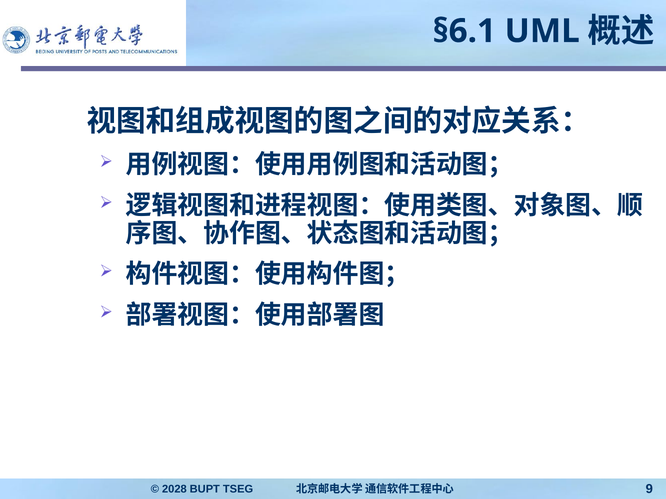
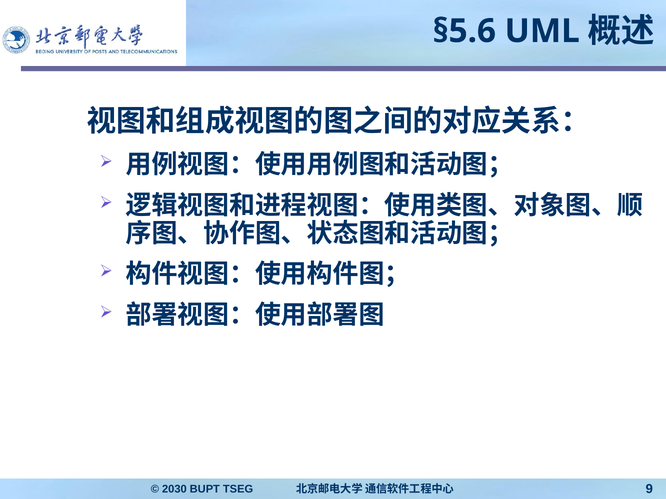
§6.1: §6.1 -> §5.6
2028: 2028 -> 2030
